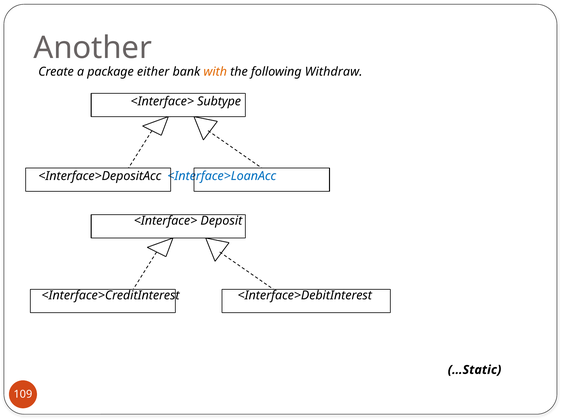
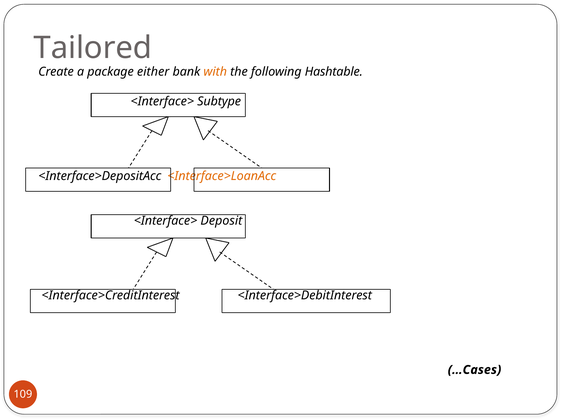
Another: Another -> Tailored
Withdraw: Withdraw -> Hashtable
<Interface>LoanAcc colour: blue -> orange
…Static: …Static -> …Cases
